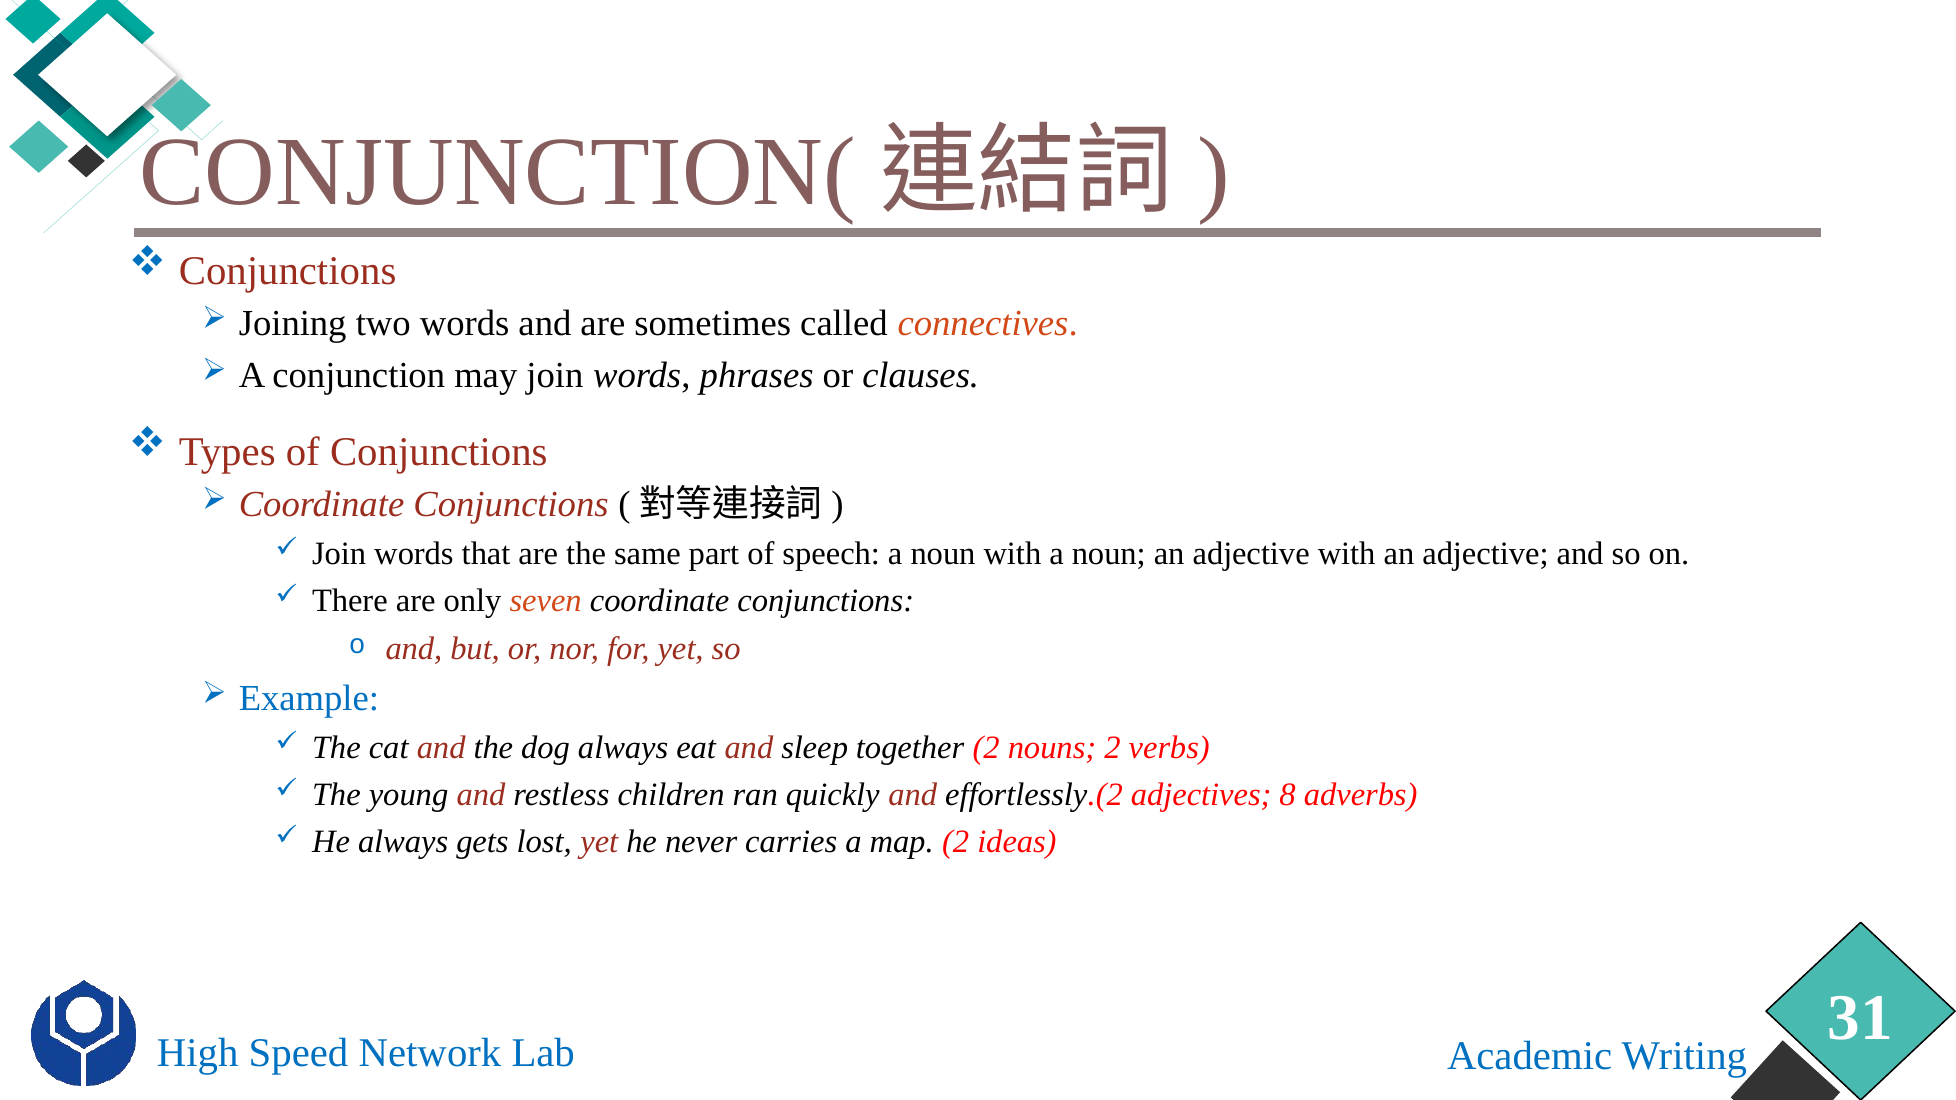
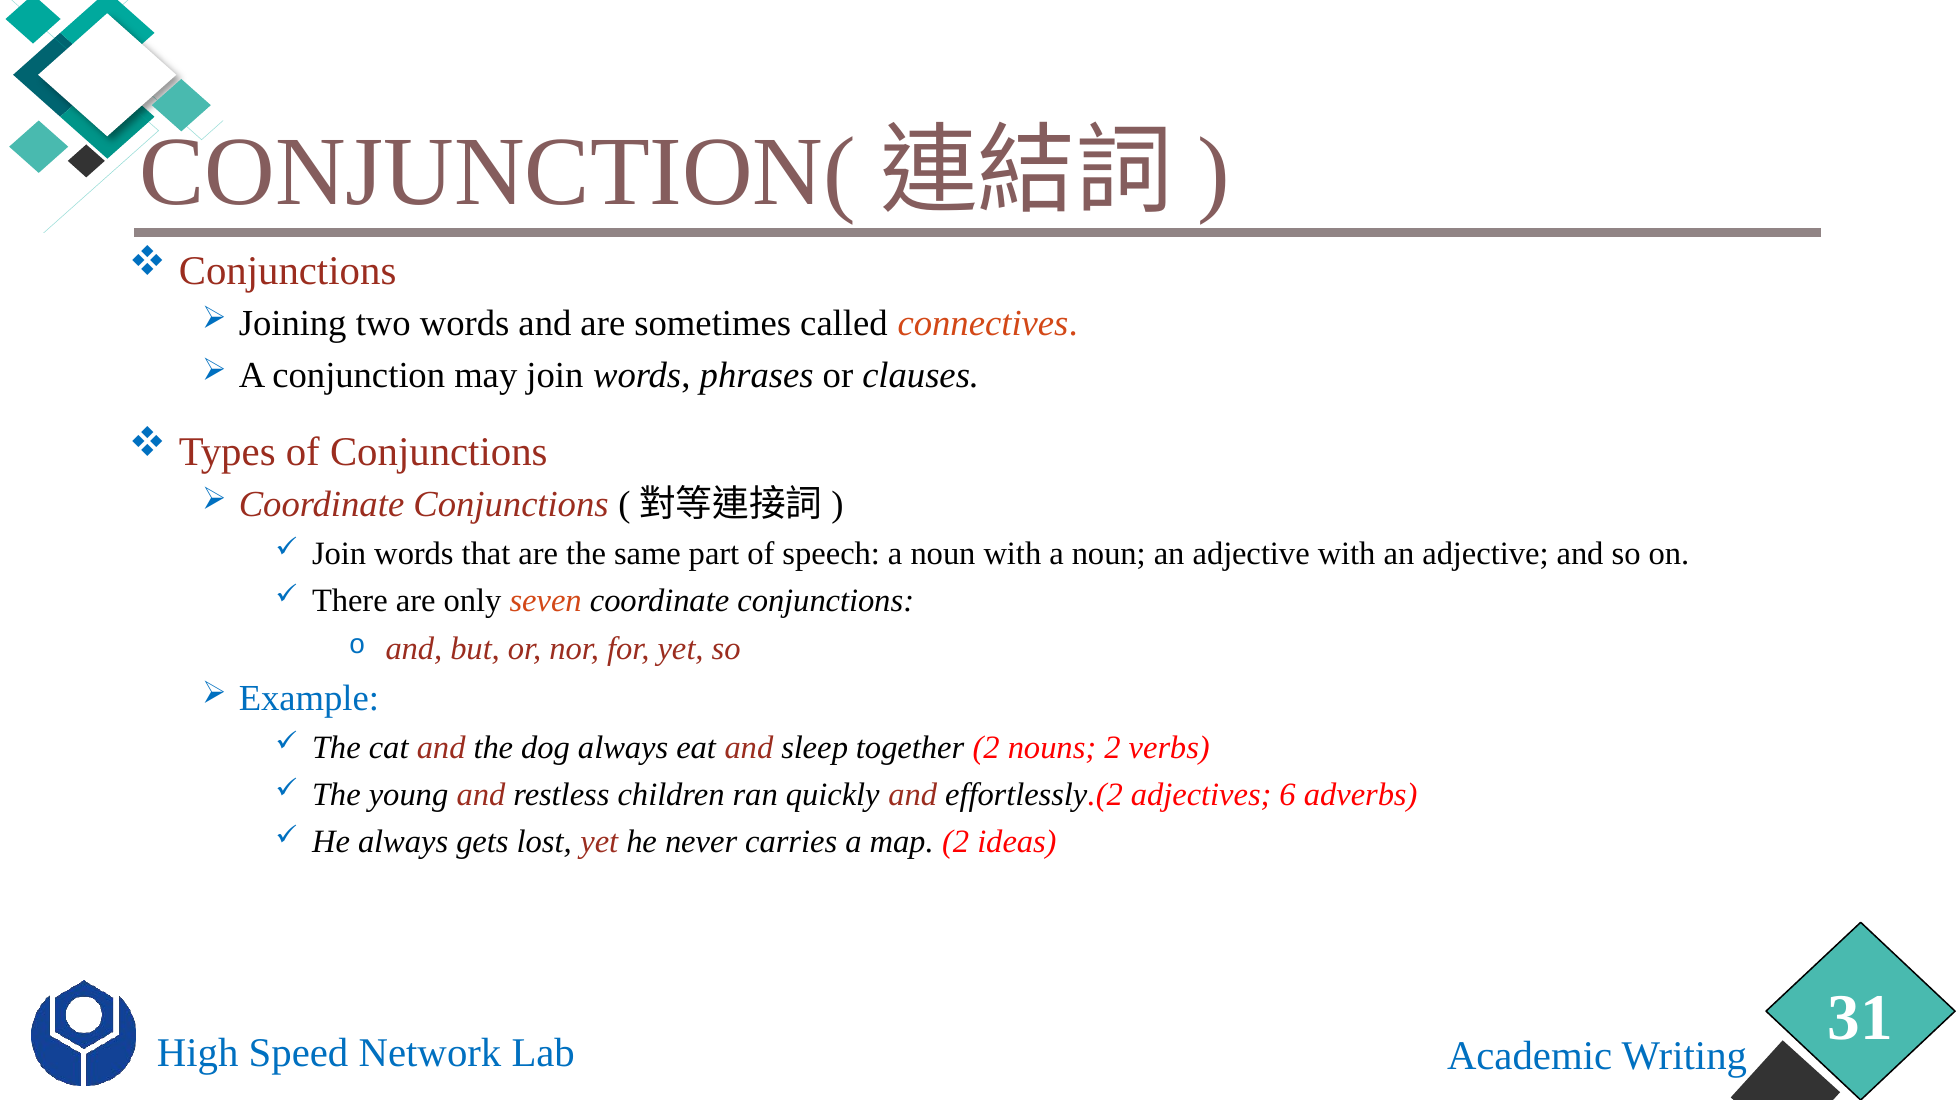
8: 8 -> 6
